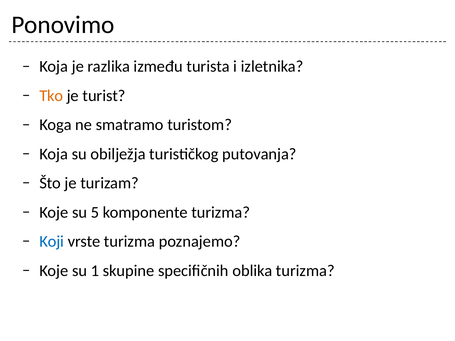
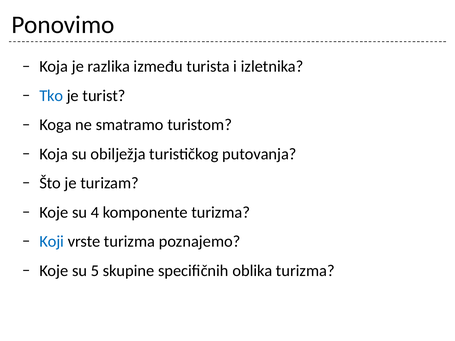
Tko colour: orange -> blue
5: 5 -> 4
1: 1 -> 5
